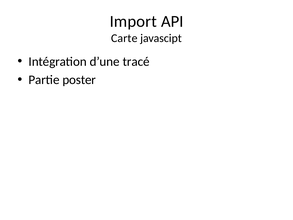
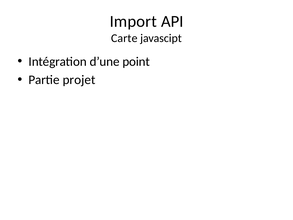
tracé: tracé -> point
poster: poster -> projet
